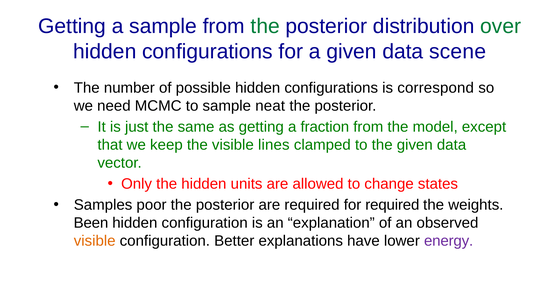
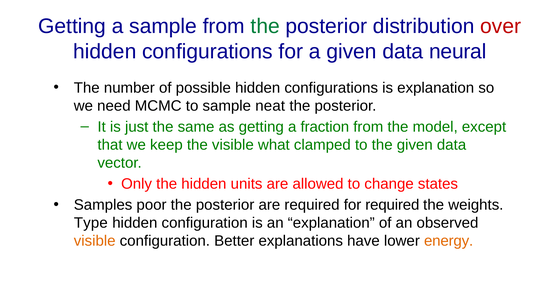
over colour: green -> red
scene: scene -> neural
is correspond: correspond -> explanation
lines: lines -> what
Been: Been -> Type
energy colour: purple -> orange
